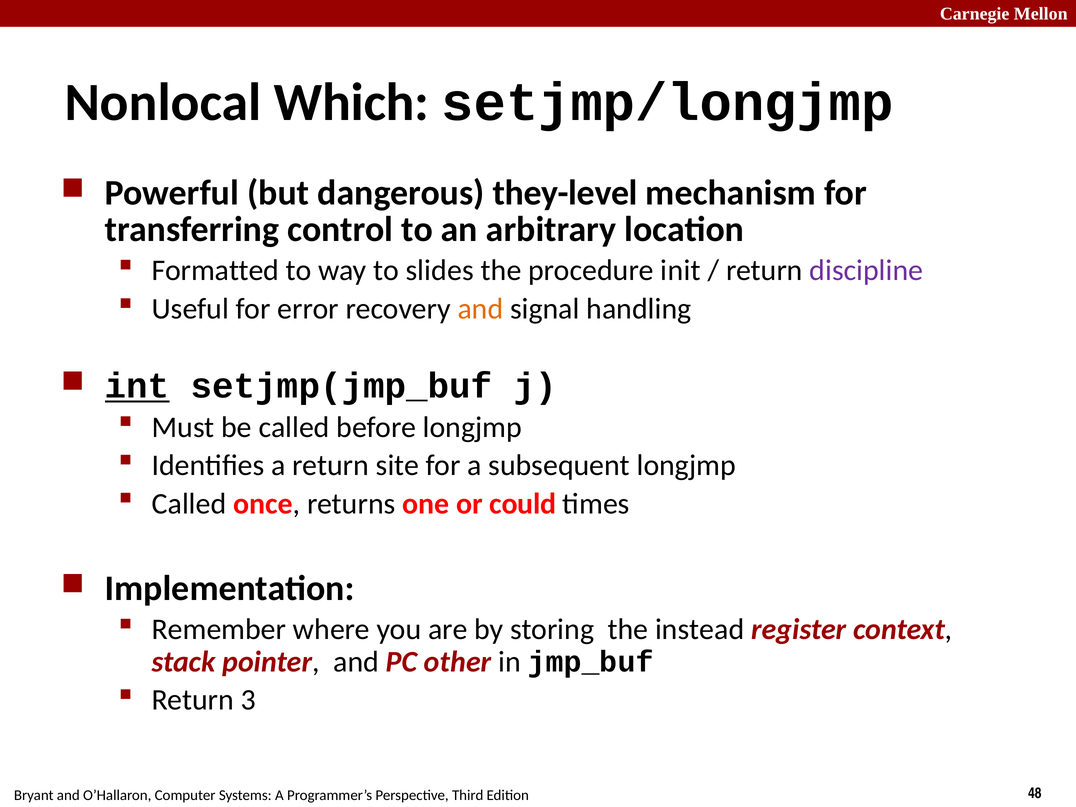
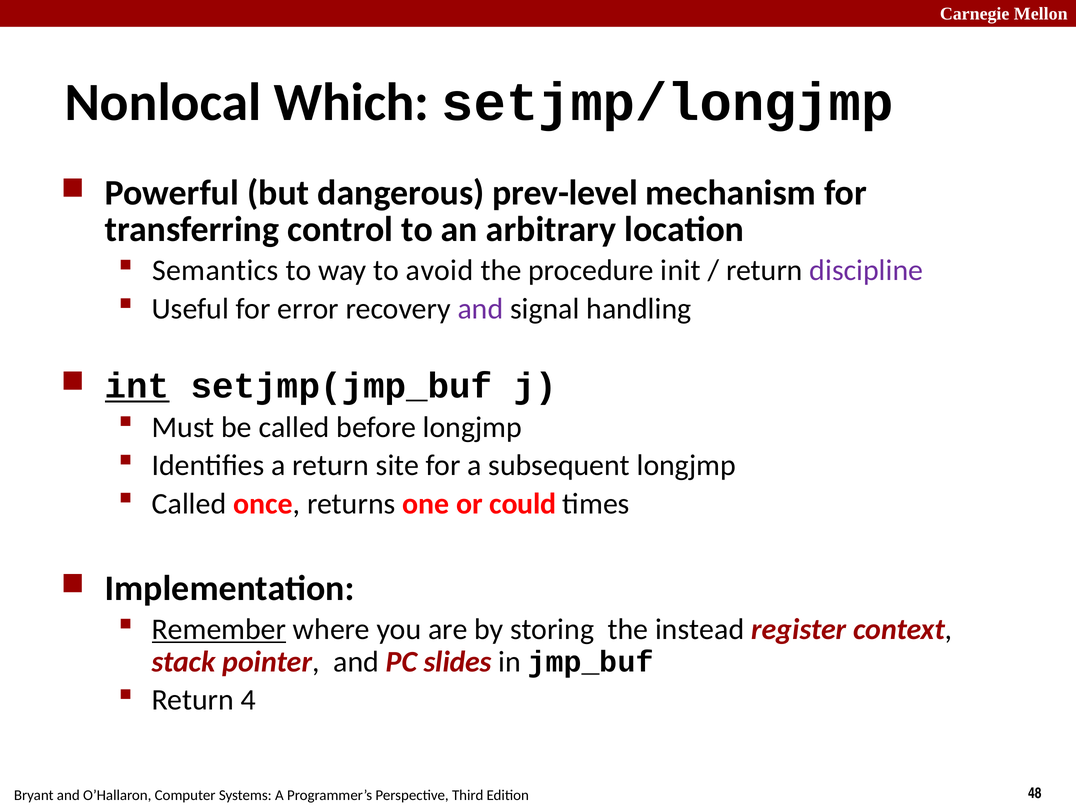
they-level: they-level -> prev-level
Formatted: Formatted -> Semantics
slides: slides -> avoid
and at (480, 309) colour: orange -> purple
Remember underline: none -> present
other: other -> slides
3: 3 -> 4
